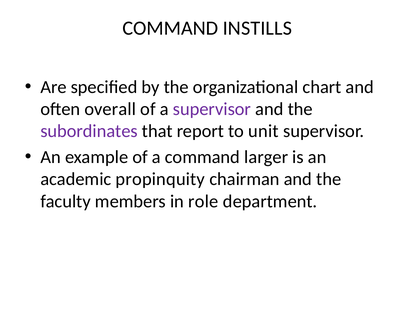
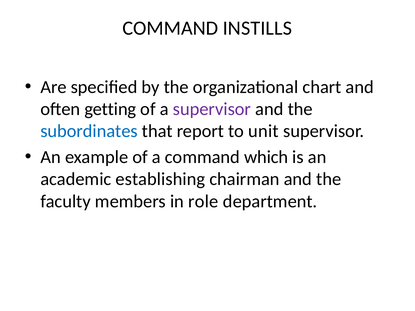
overall: overall -> getting
subordinates colour: purple -> blue
larger: larger -> which
propinquity: propinquity -> establishing
